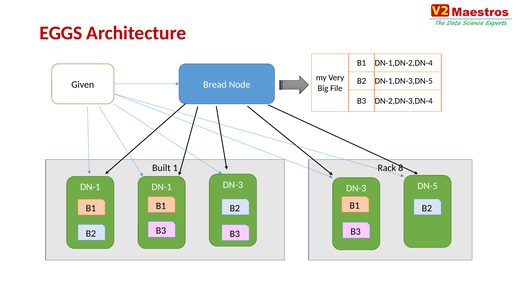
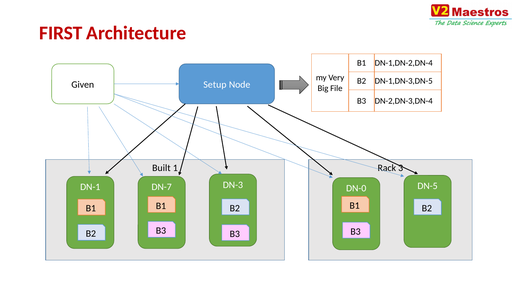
EGGS: EGGS -> FIRST
Bread: Bread -> Setup
8: 8 -> 3
DN-1 DN-1: DN-1 -> DN-7
DN-3 DN-3: DN-3 -> DN-0
